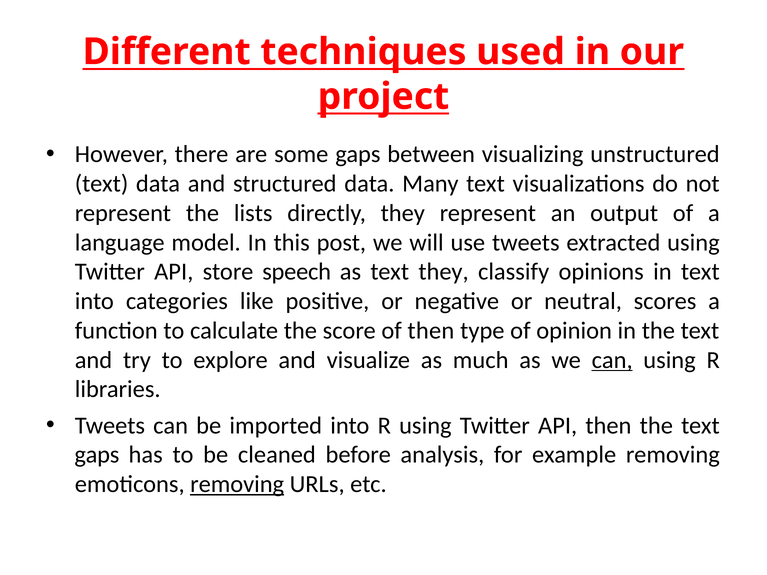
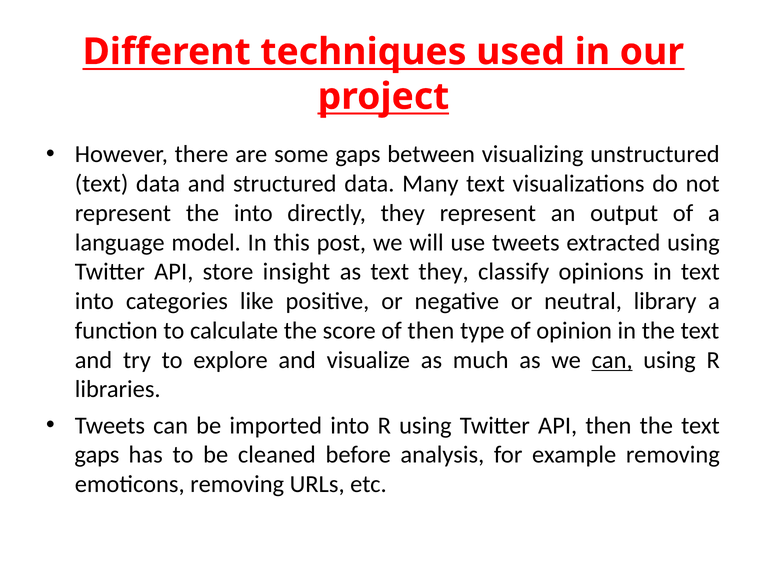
the lists: lists -> into
speech: speech -> insight
scores: scores -> library
removing at (237, 484) underline: present -> none
